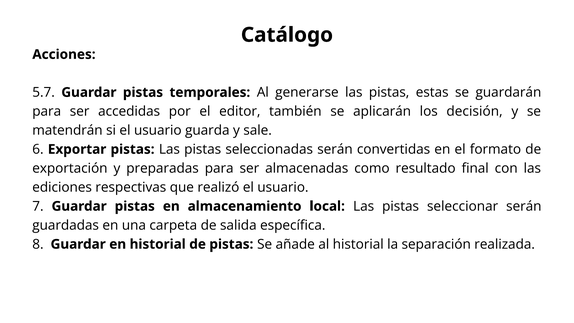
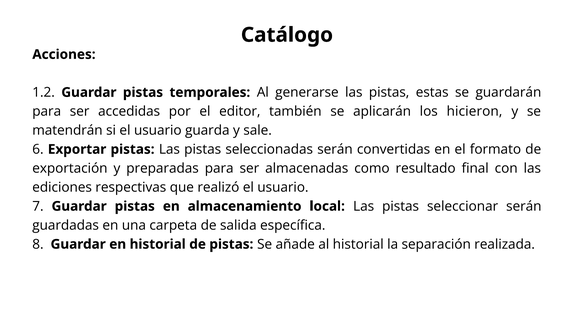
5.7: 5.7 -> 1.2
decisión: decisión -> hicieron
